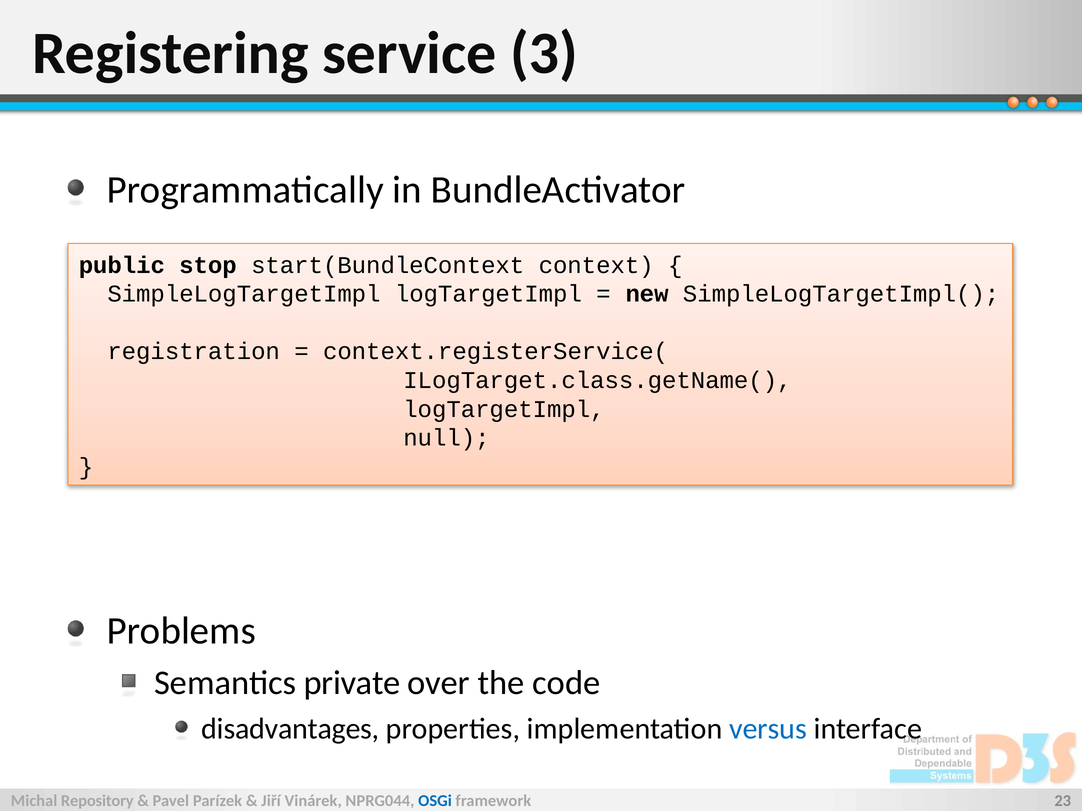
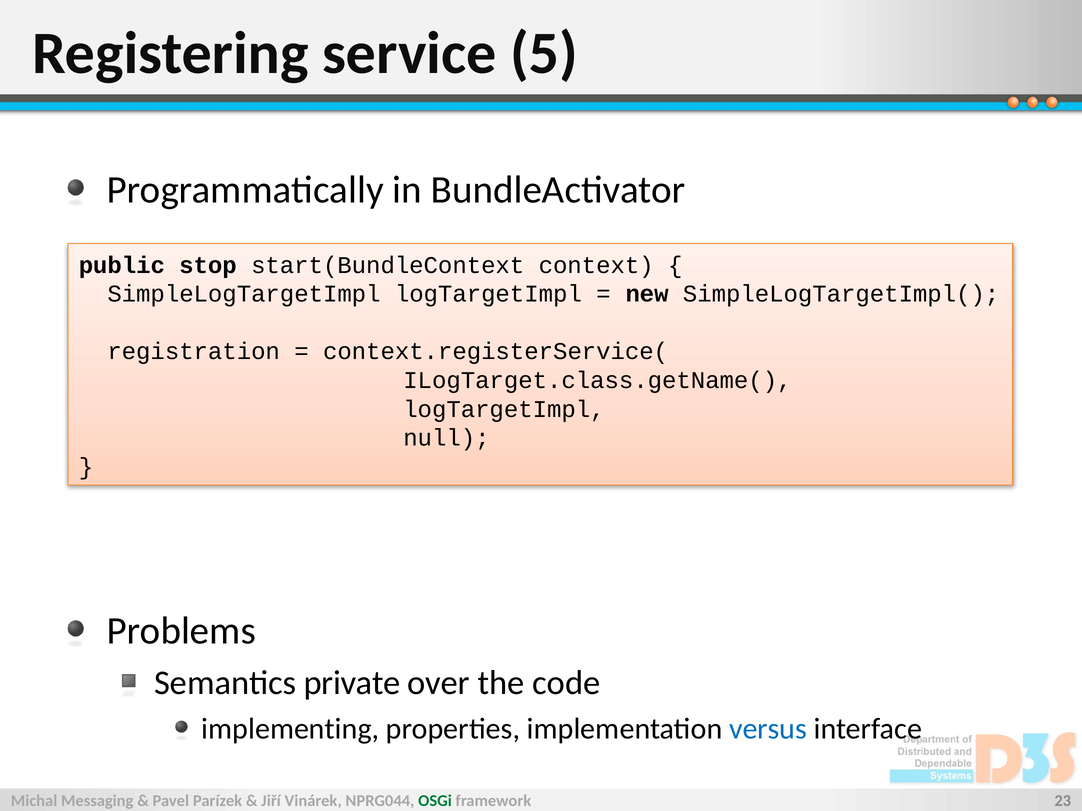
3: 3 -> 5
disadvantages: disadvantages -> implementing
Repository: Repository -> Messaging
OSGi colour: blue -> green
